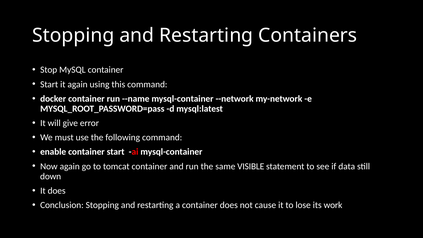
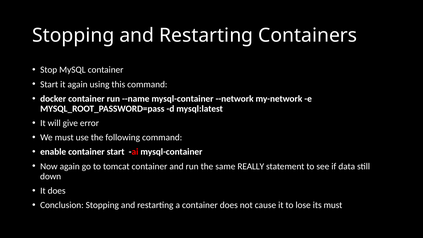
VISIBLE: VISIBLE -> REALLY
its work: work -> must
